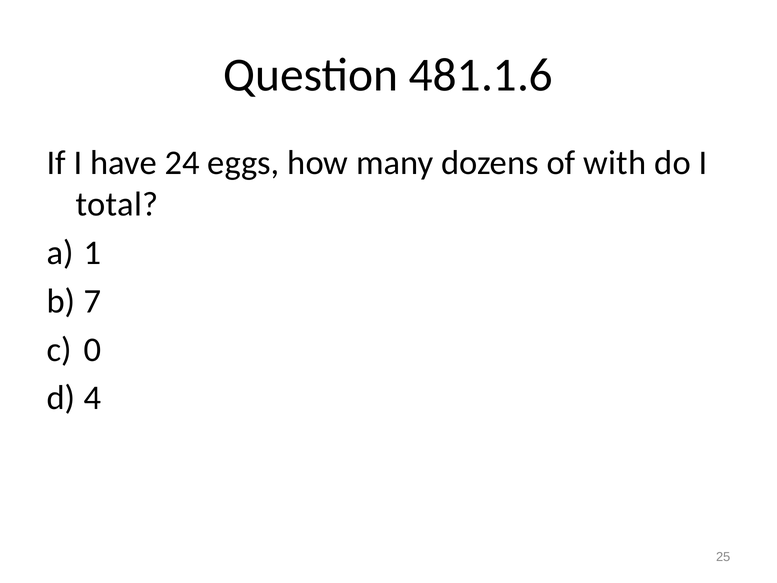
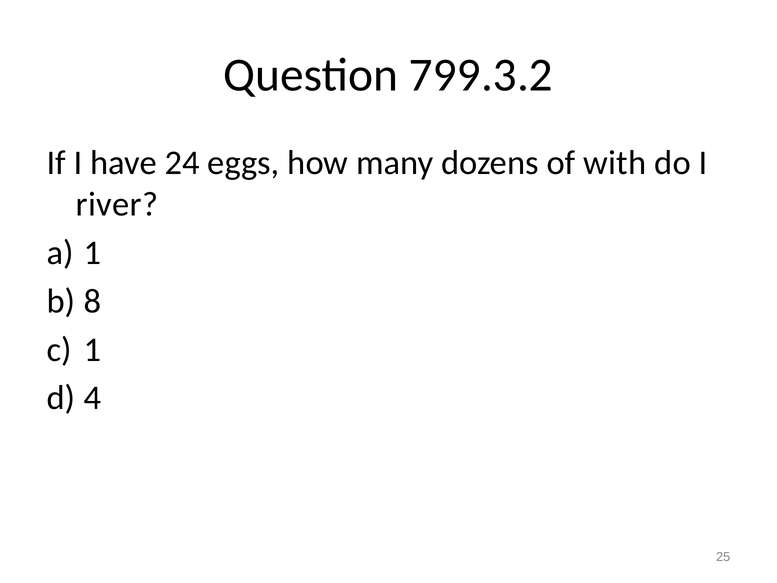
481.1.6: 481.1.6 -> 799.3.2
total: total -> river
7: 7 -> 8
0 at (92, 350): 0 -> 1
